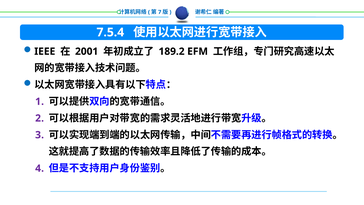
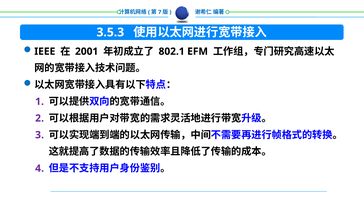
7.5.4: 7.5.4 -> 3.5.3
189.2: 189.2 -> 802.1
